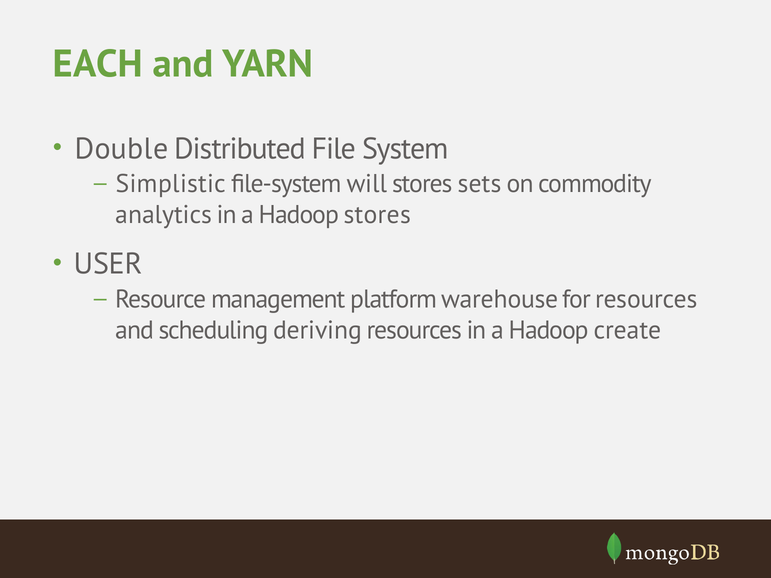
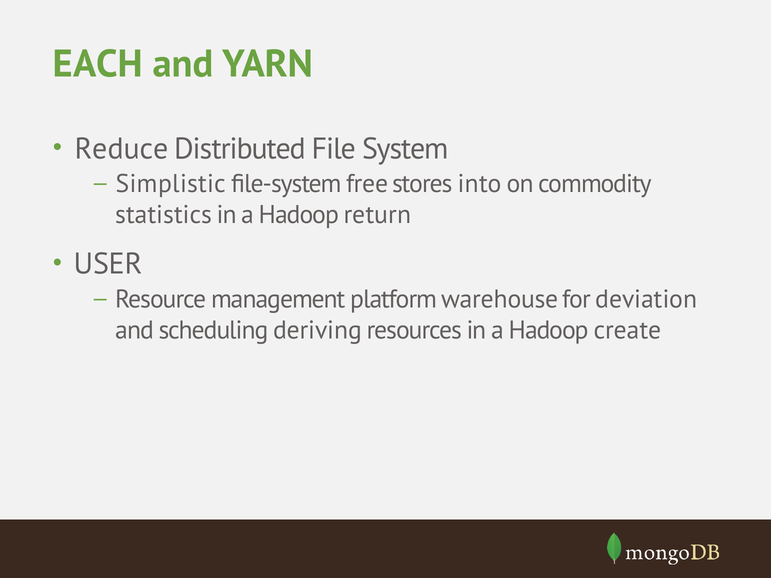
Double: Double -> Reduce
will: will -> free
sets: sets -> into
analytics: analytics -> statistics
Hadoop stores: stores -> return
for resources: resources -> deviation
